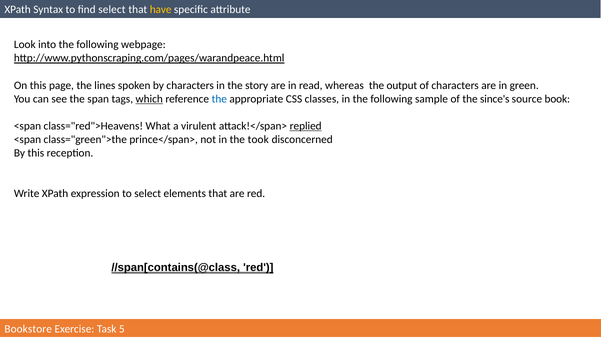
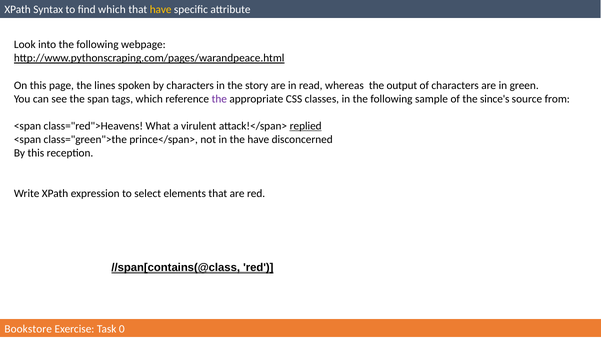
find select: select -> which
which at (149, 99) underline: present -> none
the at (219, 99) colour: blue -> purple
book: book -> from
the took: took -> have
5: 5 -> 0
